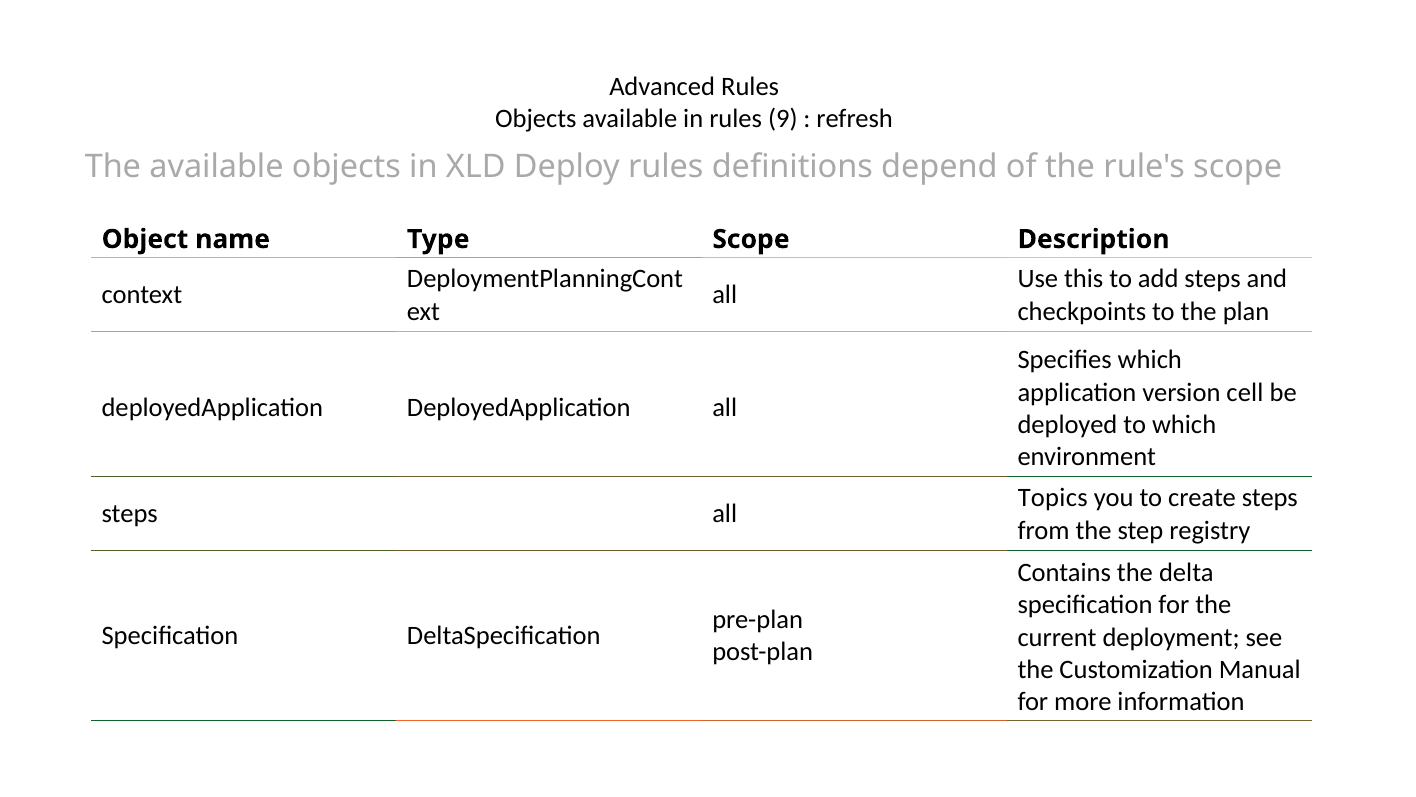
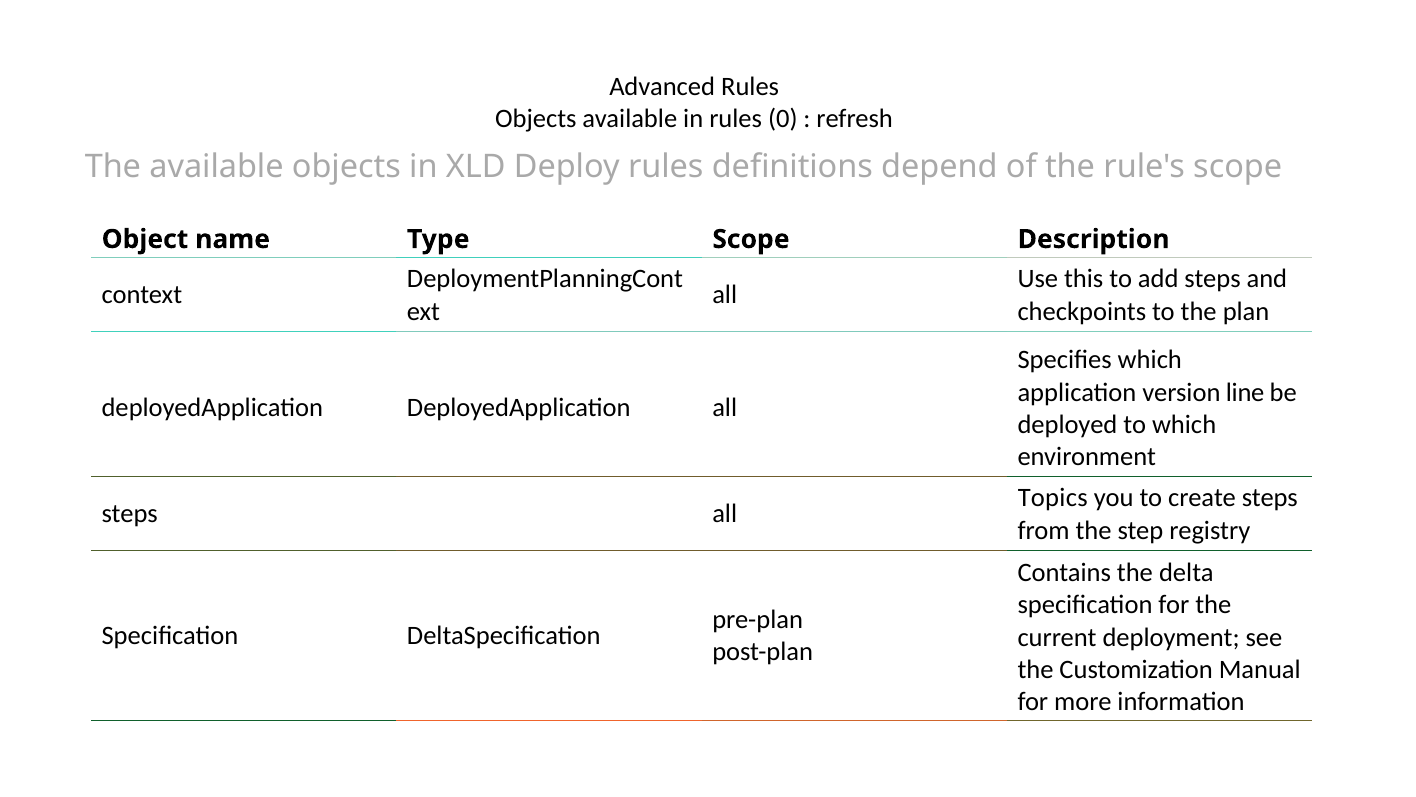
9: 9 -> 0
cell: cell -> line
